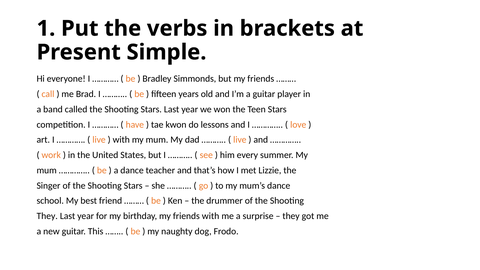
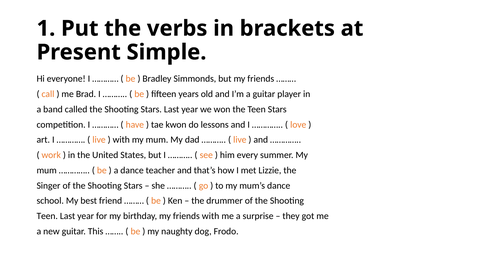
They at (47, 216): They -> Teen
